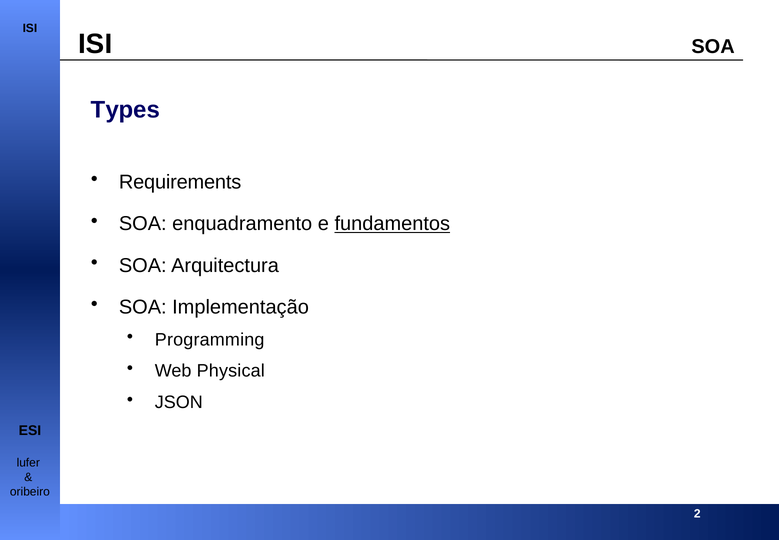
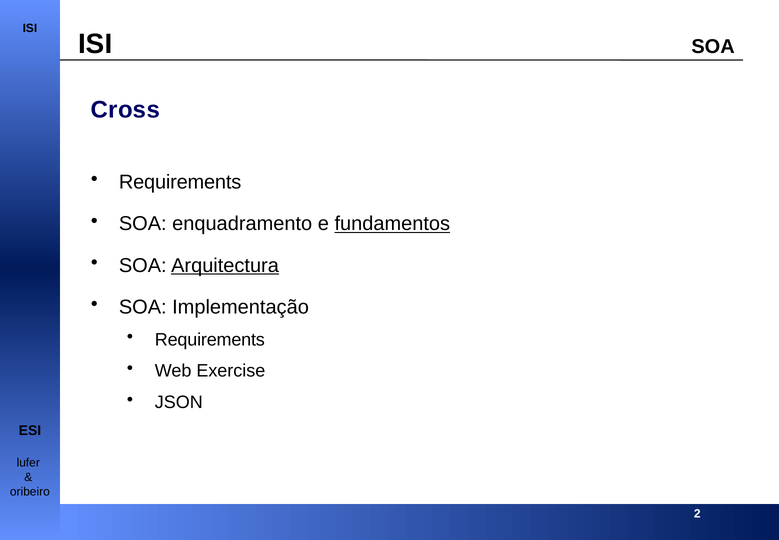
Types: Types -> Cross
Arquitectura underline: none -> present
Programming at (210, 339): Programming -> Requirements
Physical: Physical -> Exercise
